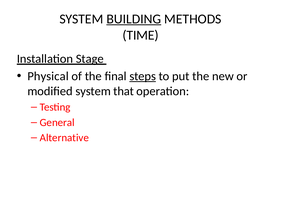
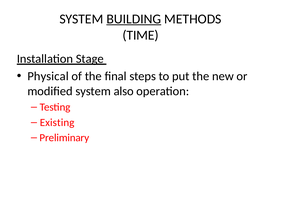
steps underline: present -> none
that: that -> also
General: General -> Existing
Alternative: Alternative -> Preliminary
